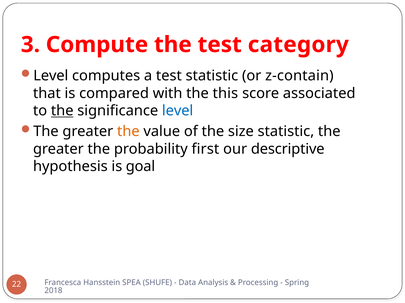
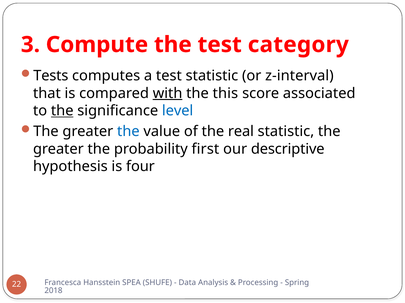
Level at (51, 76): Level -> Tests
z-contain: z-contain -> z-interval
with underline: none -> present
the at (128, 132) colour: orange -> blue
size: size -> real
goal: goal -> four
